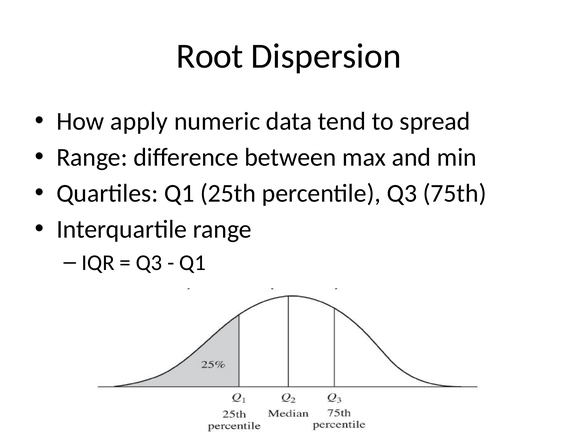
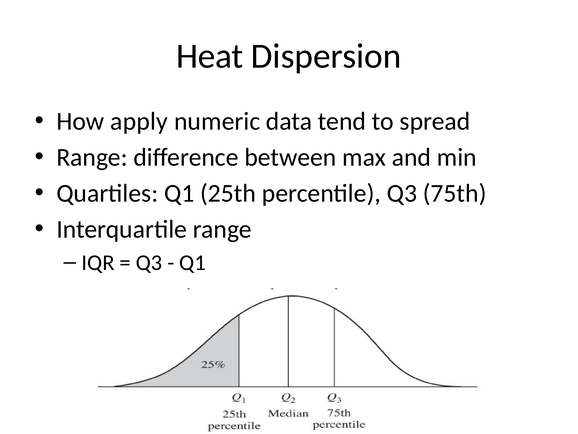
Root: Root -> Heat
